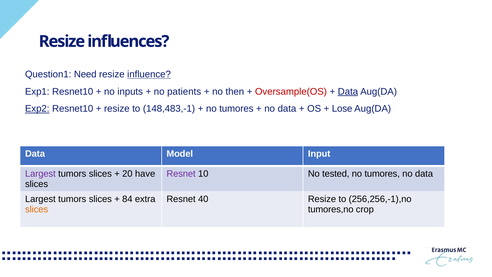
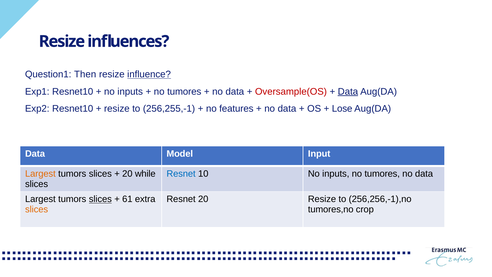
Need: Need -> Then
patients at (184, 92): patients -> tumores
then at (235, 92): then -> data
Exp2 underline: present -> none
148,483,-1: 148,483,-1 -> 256,255,-1
tumores at (236, 109): tumores -> features
Largest at (40, 174) colour: purple -> orange
have: have -> while
Resnet at (181, 174) colour: purple -> blue
10 No tested: tested -> inputs
slices at (100, 199) underline: none -> present
84: 84 -> 61
Resnet 40: 40 -> 20
